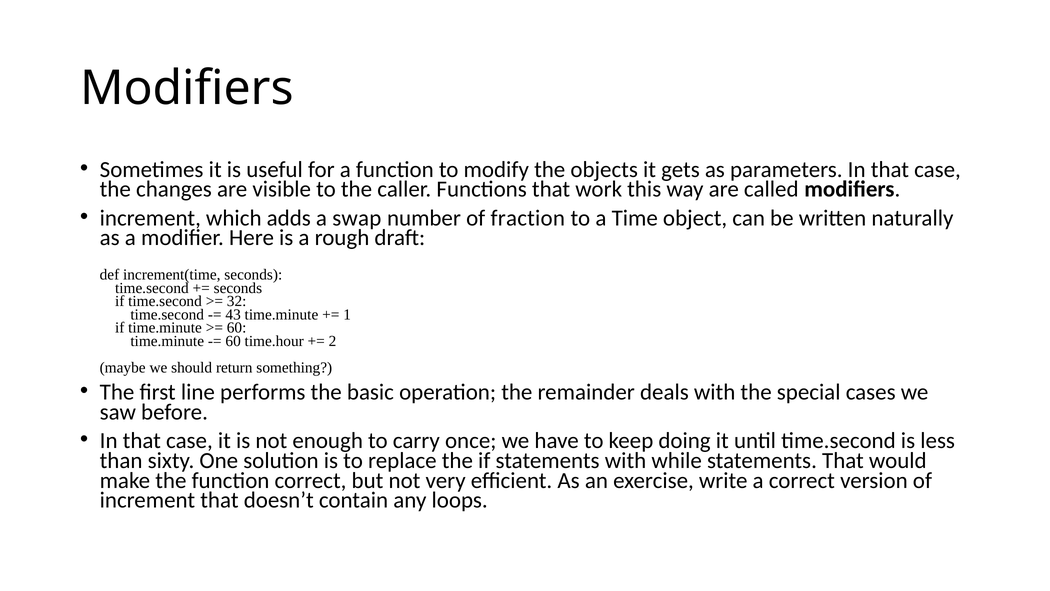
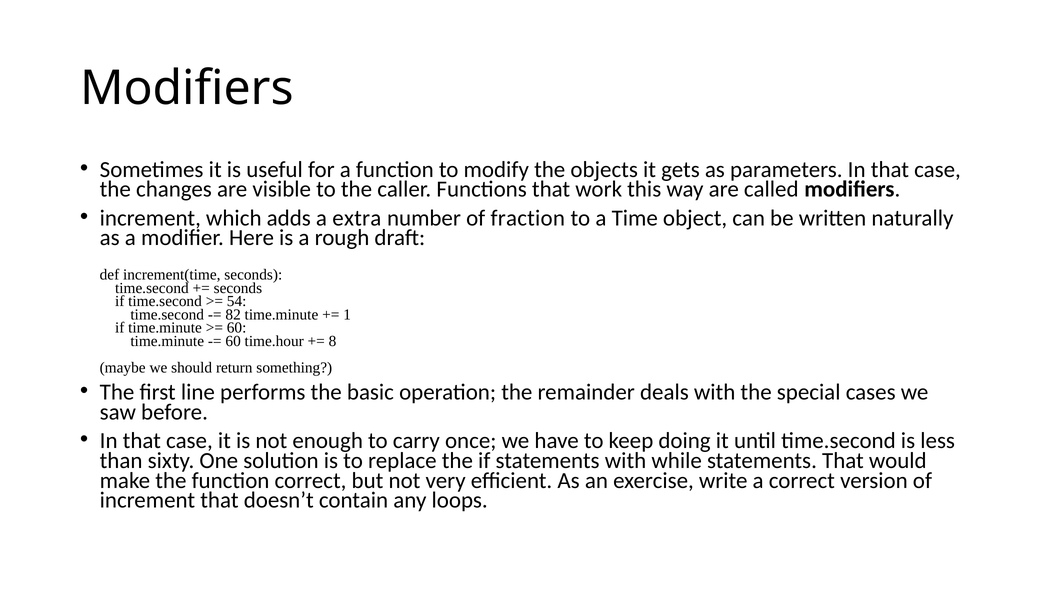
swap: swap -> extra
32: 32 -> 54
43: 43 -> 82
2: 2 -> 8
